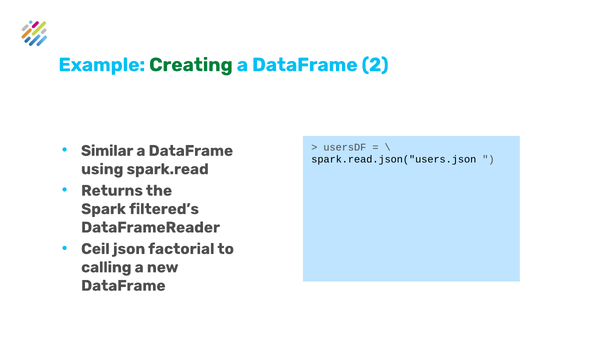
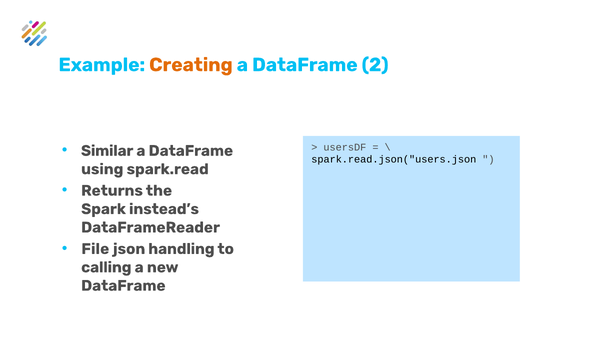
Creating colour: green -> orange
filtered’s: filtered’s -> instead’s
Ceil: Ceil -> File
factorial: factorial -> handling
